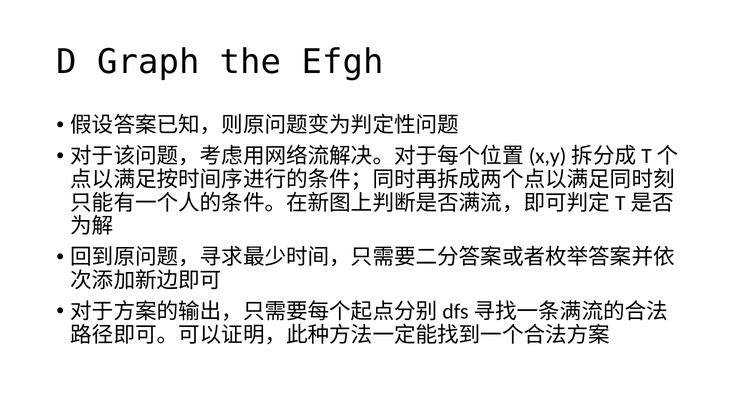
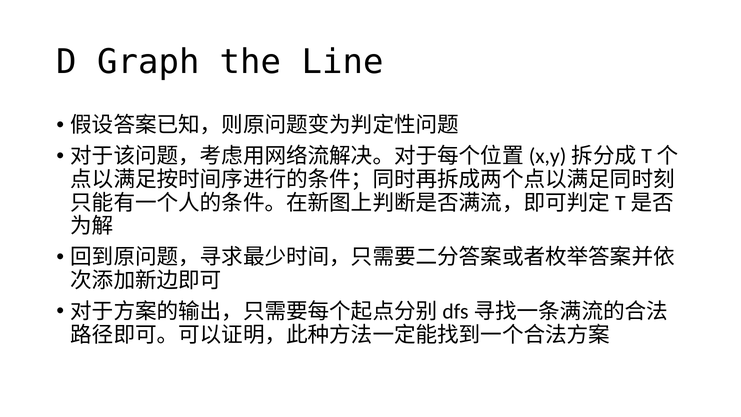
Efgh: Efgh -> Line
